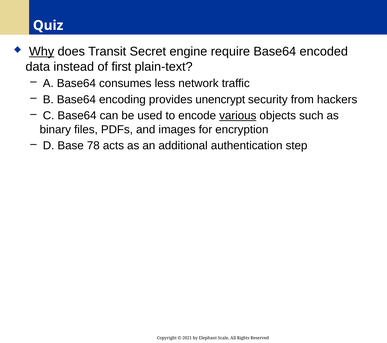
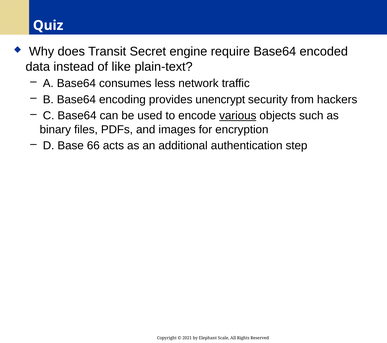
Why underline: present -> none
first: first -> like
78: 78 -> 66
